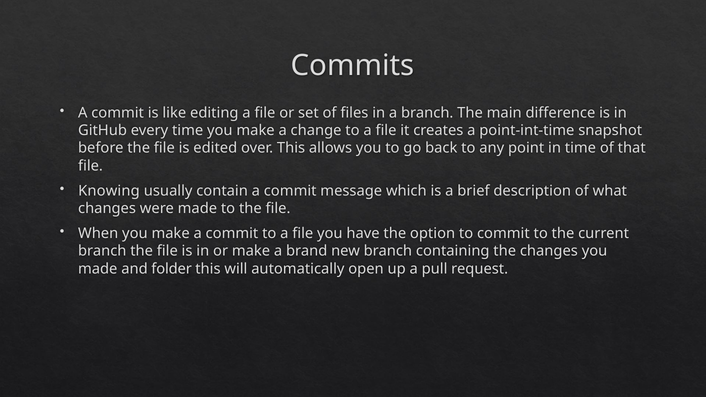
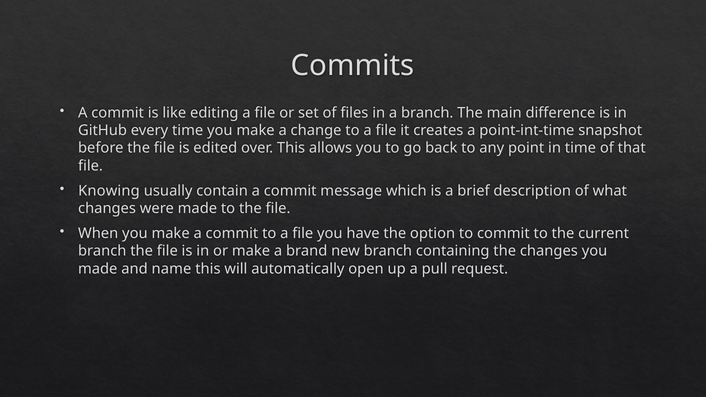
folder: folder -> name
